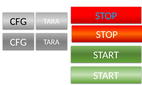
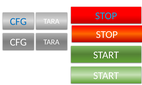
CFG at (18, 22) colour: black -> blue
